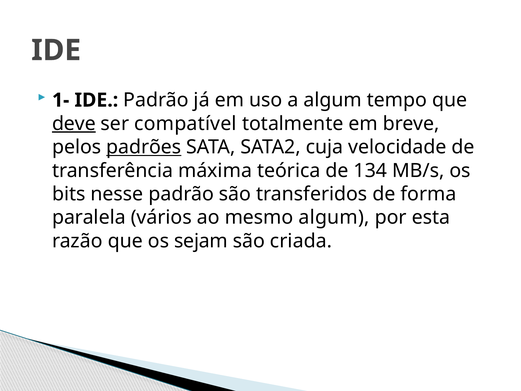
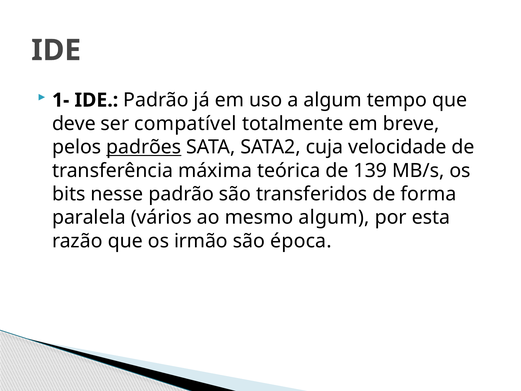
deve underline: present -> none
134: 134 -> 139
sejam: sejam -> irmão
criada: criada -> época
